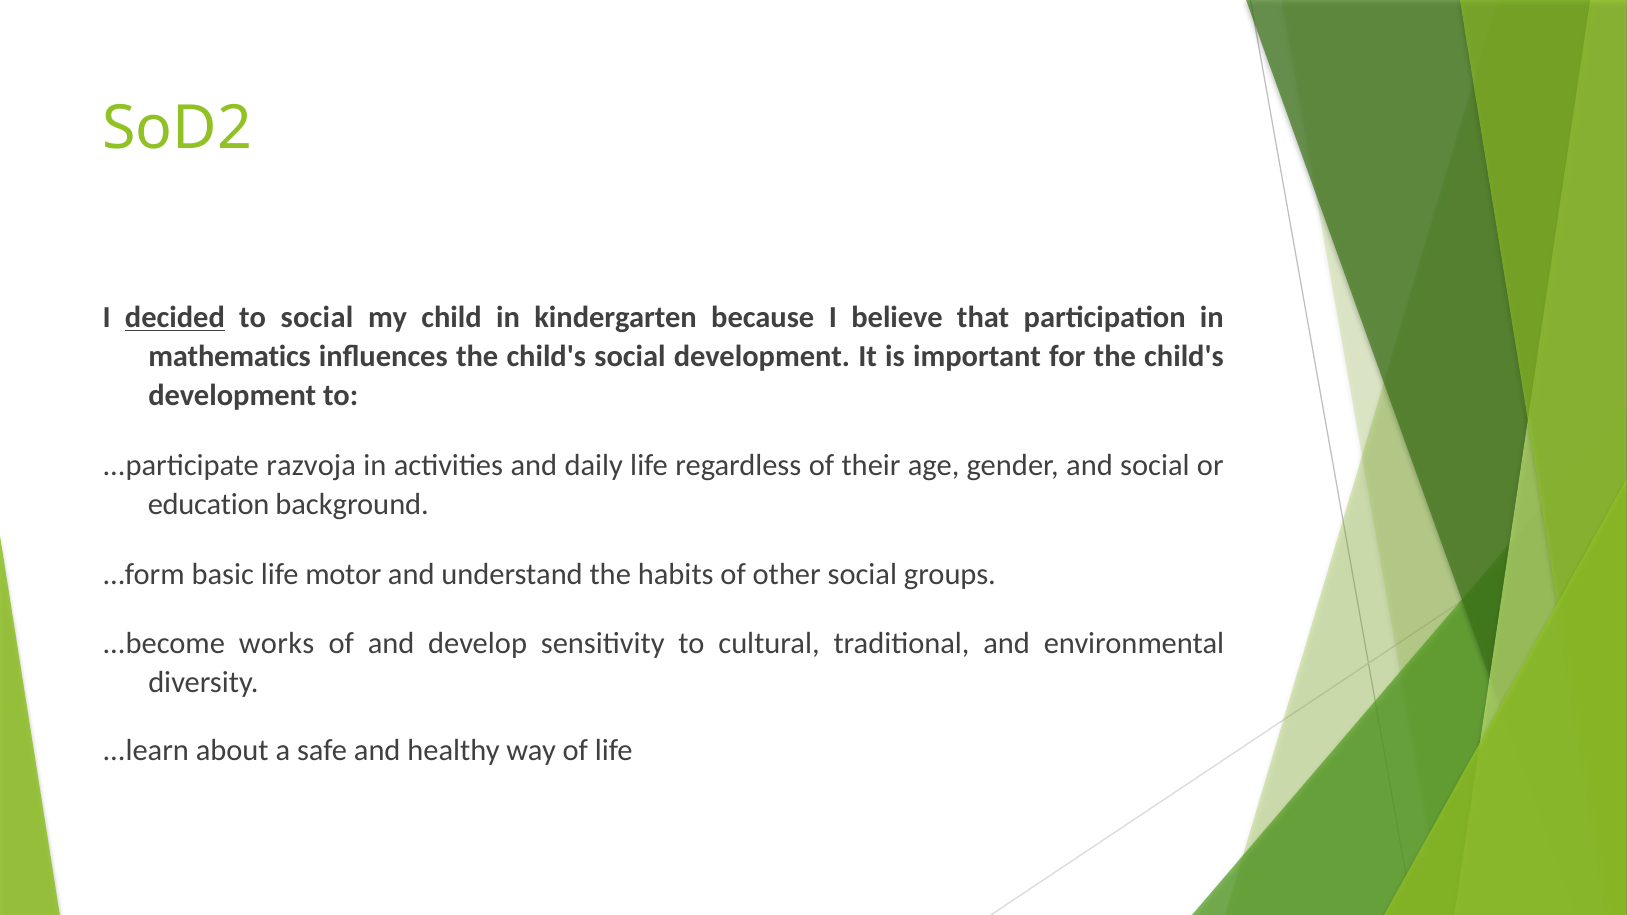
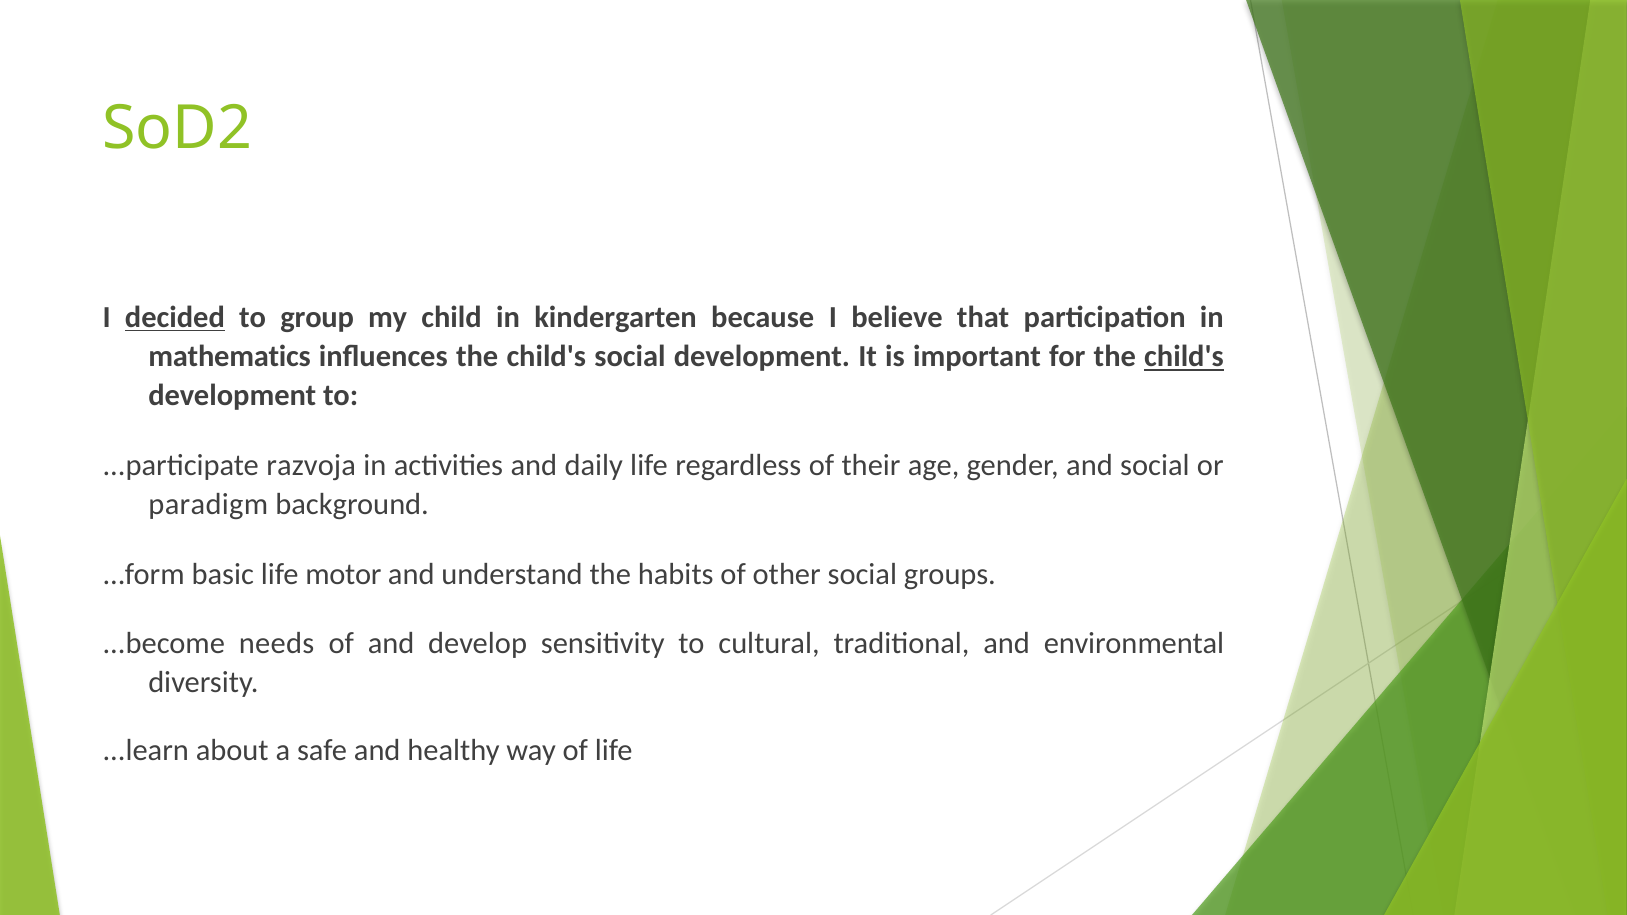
to social: social -> group
child's at (1184, 357) underline: none -> present
education: education -> paradigm
works: works -> needs
